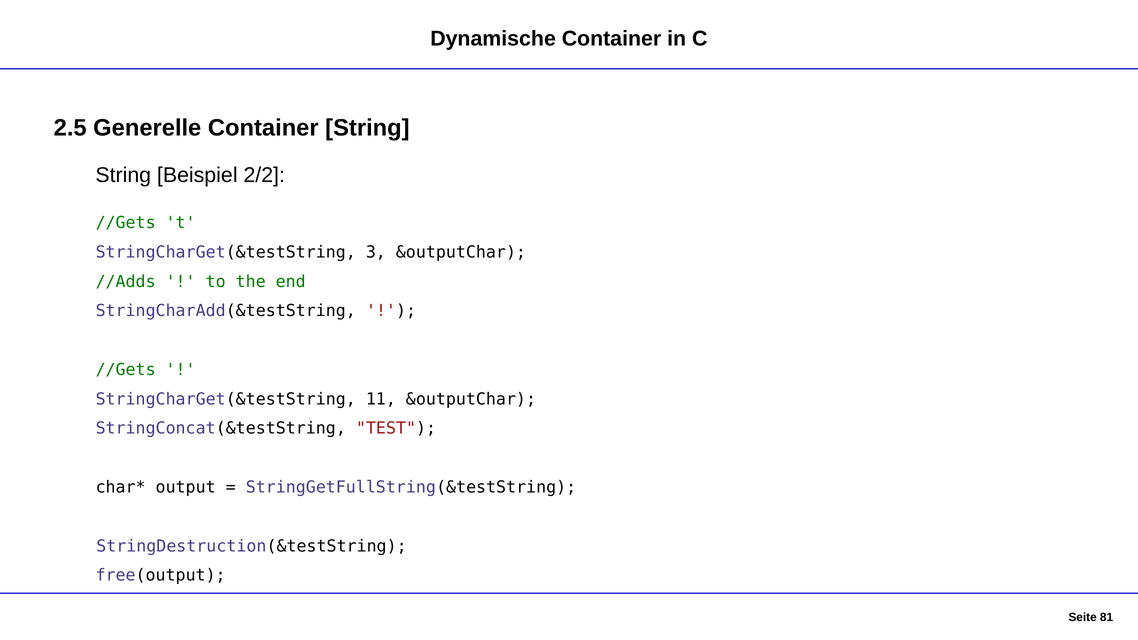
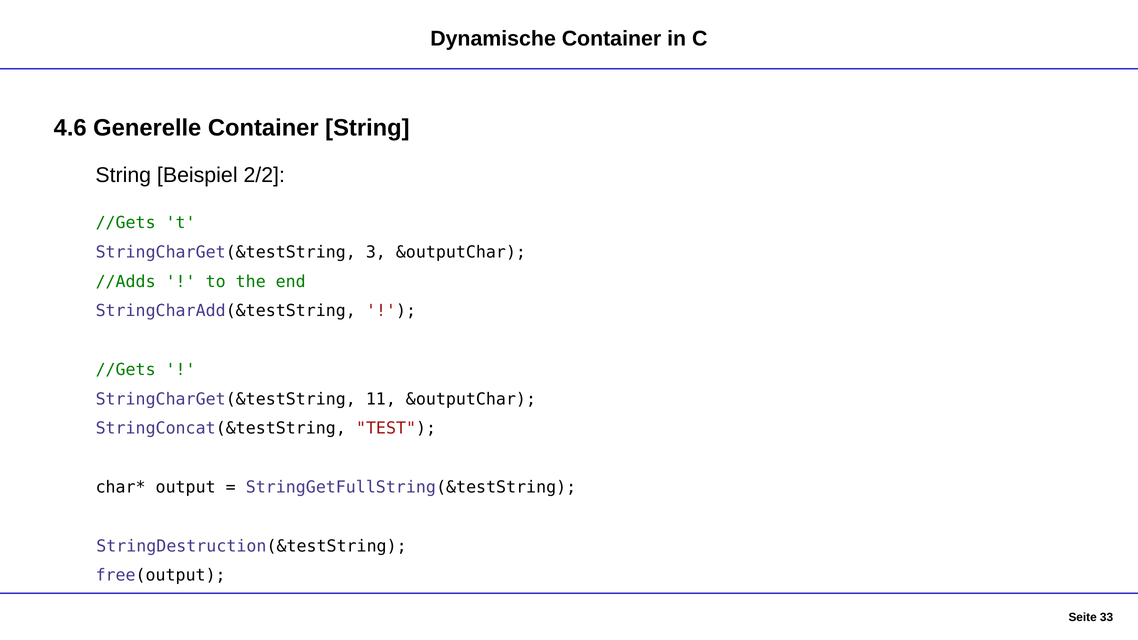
2.5: 2.5 -> 4.6
81: 81 -> 33
